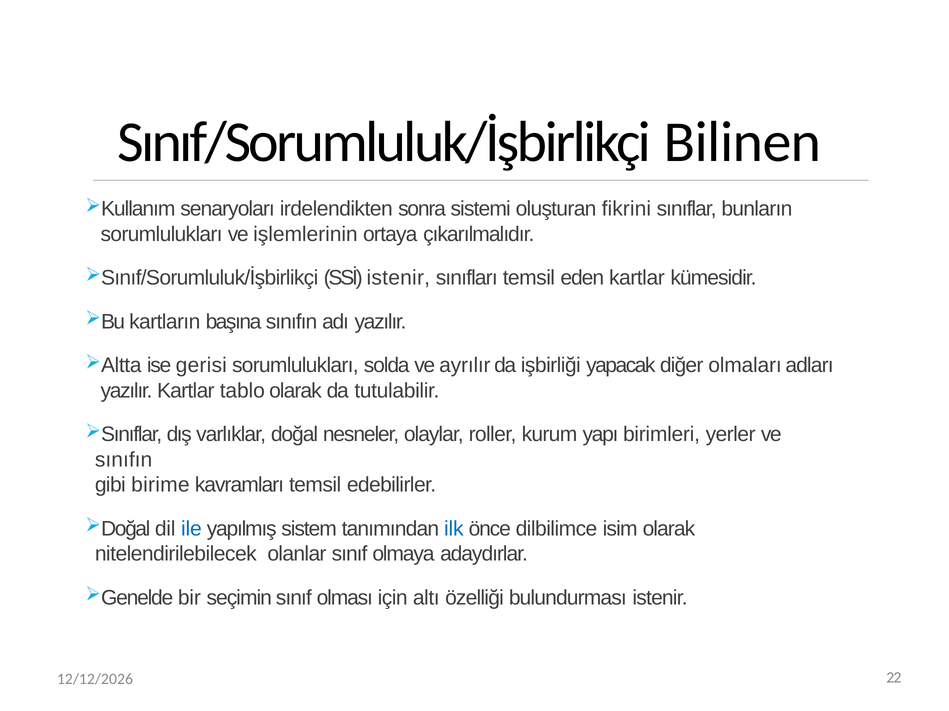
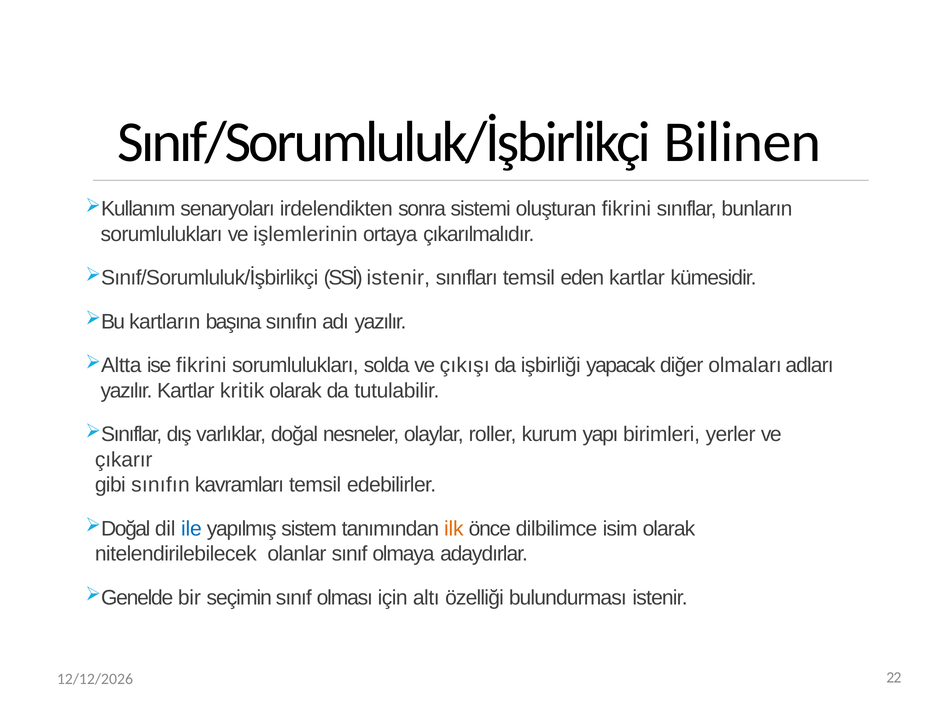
ise gerisi: gerisi -> fikrini
ayrılır: ayrılır -> çıkışı
tablo: tablo -> kritik
sınıfın at (124, 460): sınıfın -> çıkarır
gibi birime: birime -> sınıfın
ilk colour: blue -> orange
